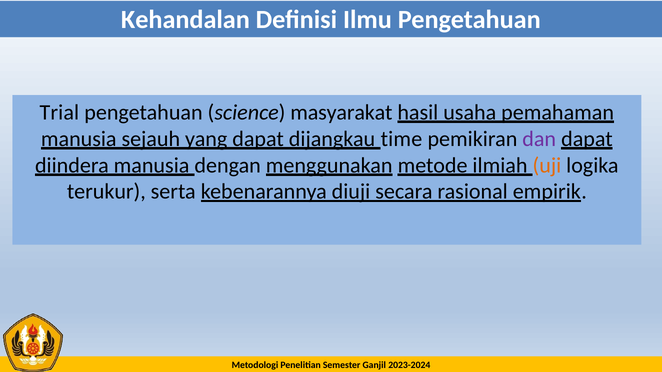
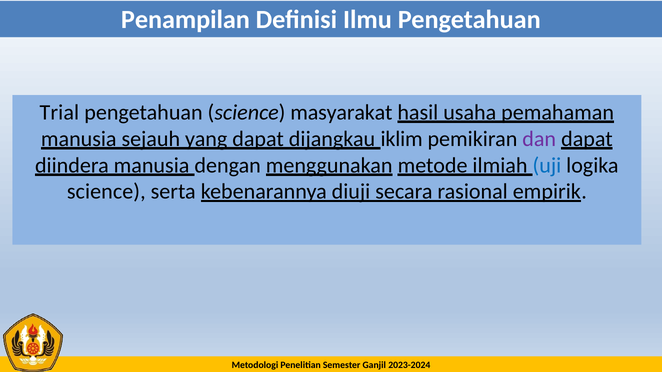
Kehandalan: Kehandalan -> Penampilan
time: time -> iklim
uji colour: orange -> blue
terukur at (106, 192): terukur -> science
